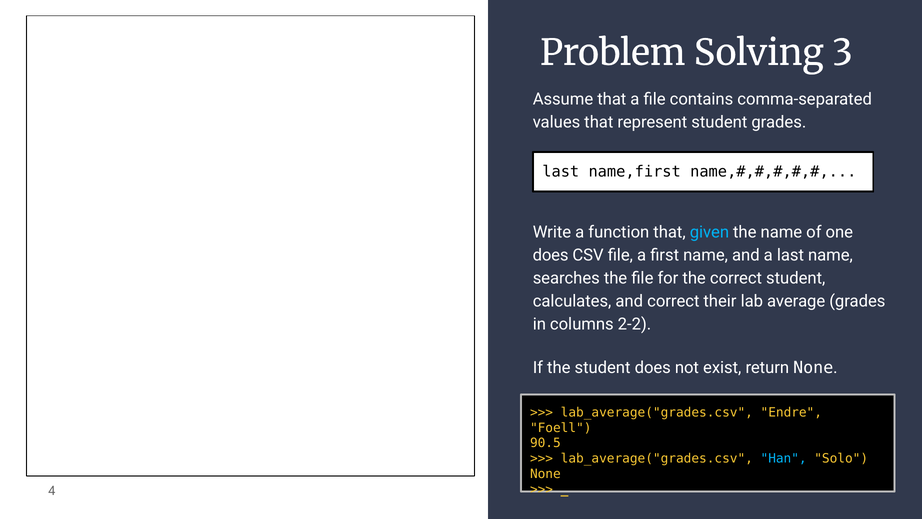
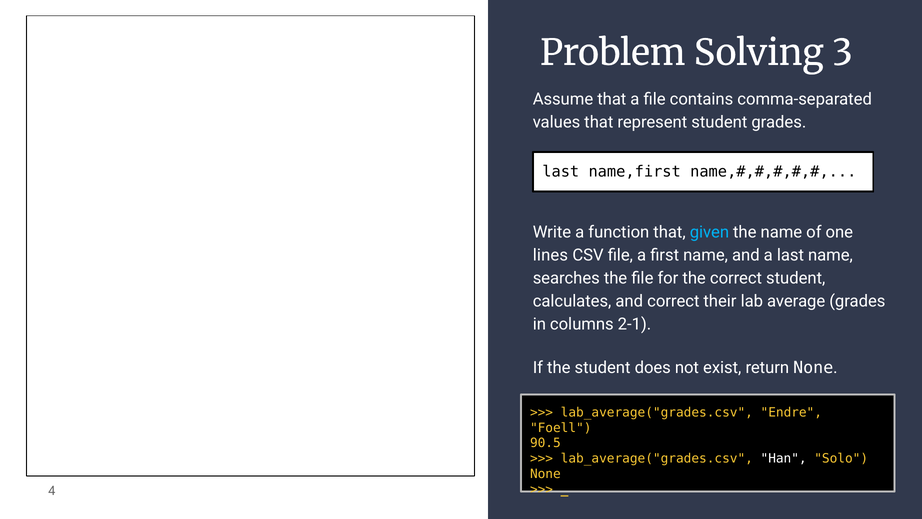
does at (551, 255): does -> lines
2-2: 2-2 -> 2-1
Han colour: light blue -> white
